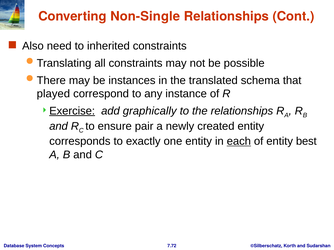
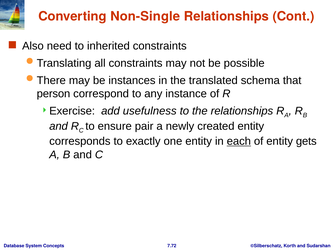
played: played -> person
Exercise underline: present -> none
graphically: graphically -> usefulness
best: best -> gets
